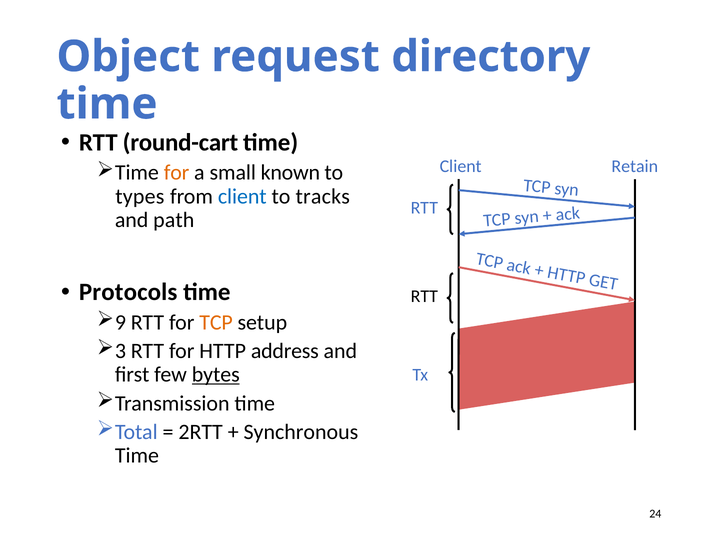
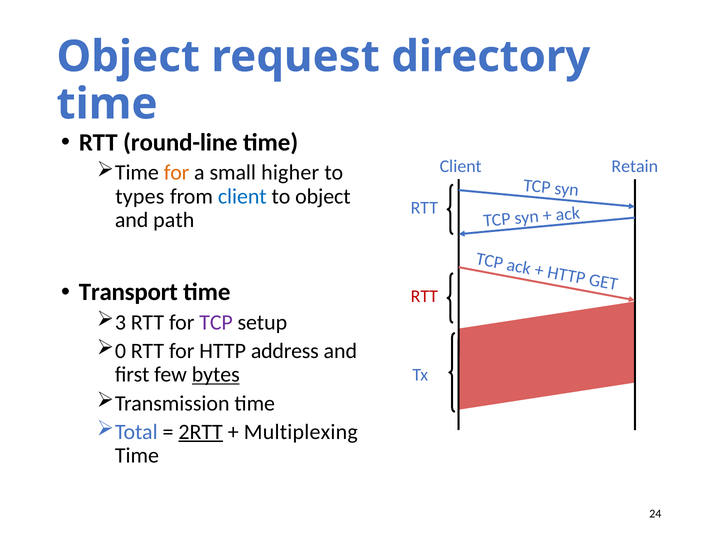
round-cart: round-cart -> round-line
known: known -> higher
to tracks: tracks -> object
Protocols: Protocols -> Transport
RTT at (424, 297) colour: black -> red
9: 9 -> 3
TCP at (216, 323) colour: orange -> purple
3: 3 -> 0
2RTT underline: none -> present
Synchronous: Synchronous -> Multiplexing
